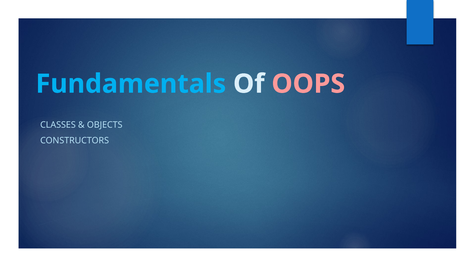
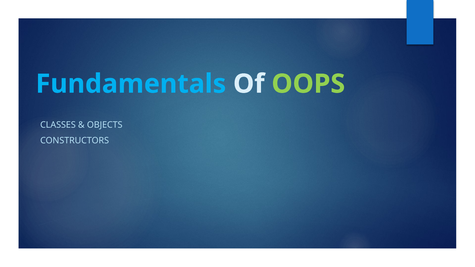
OOPS colour: pink -> light green
